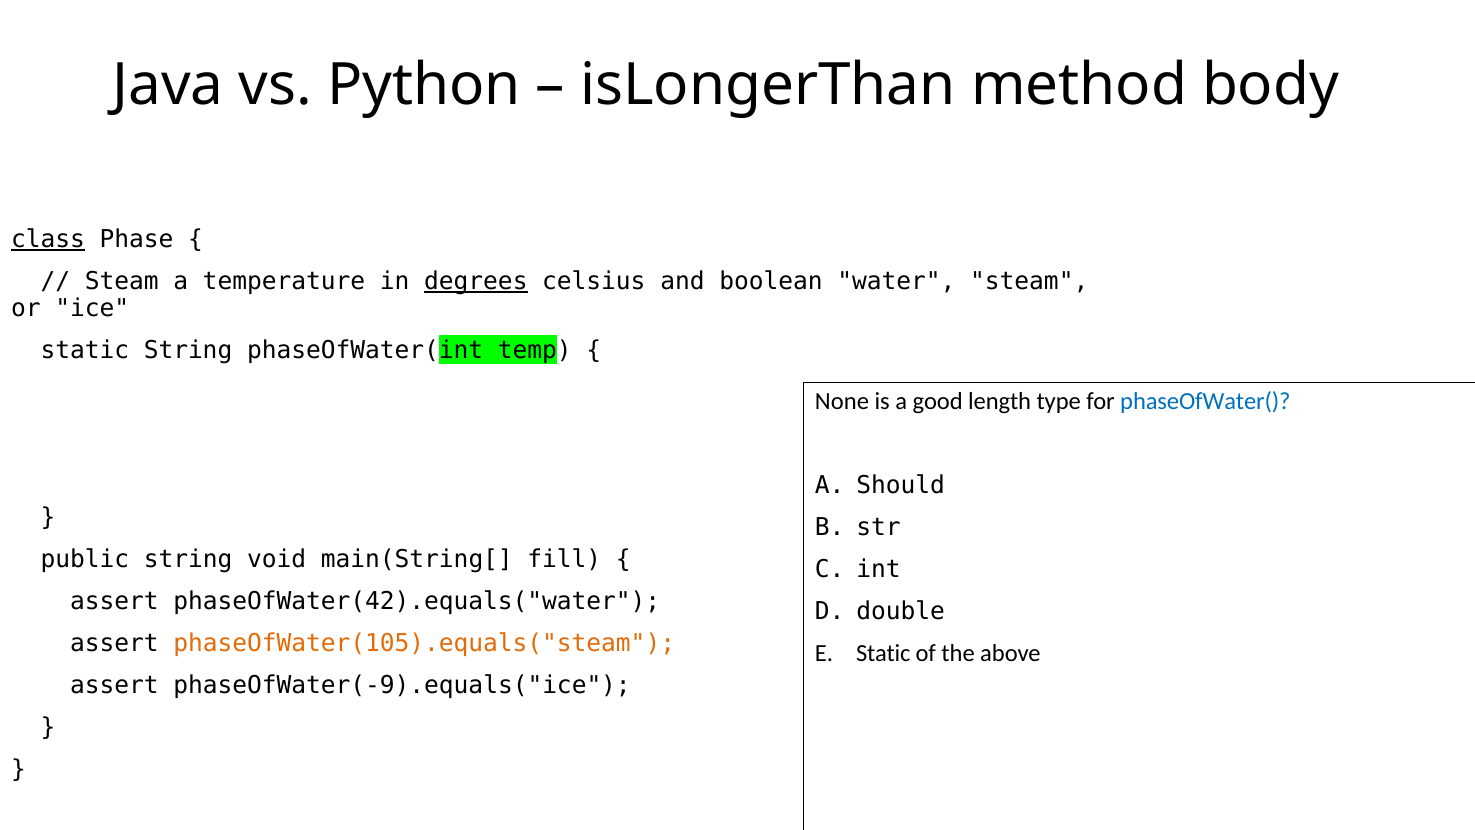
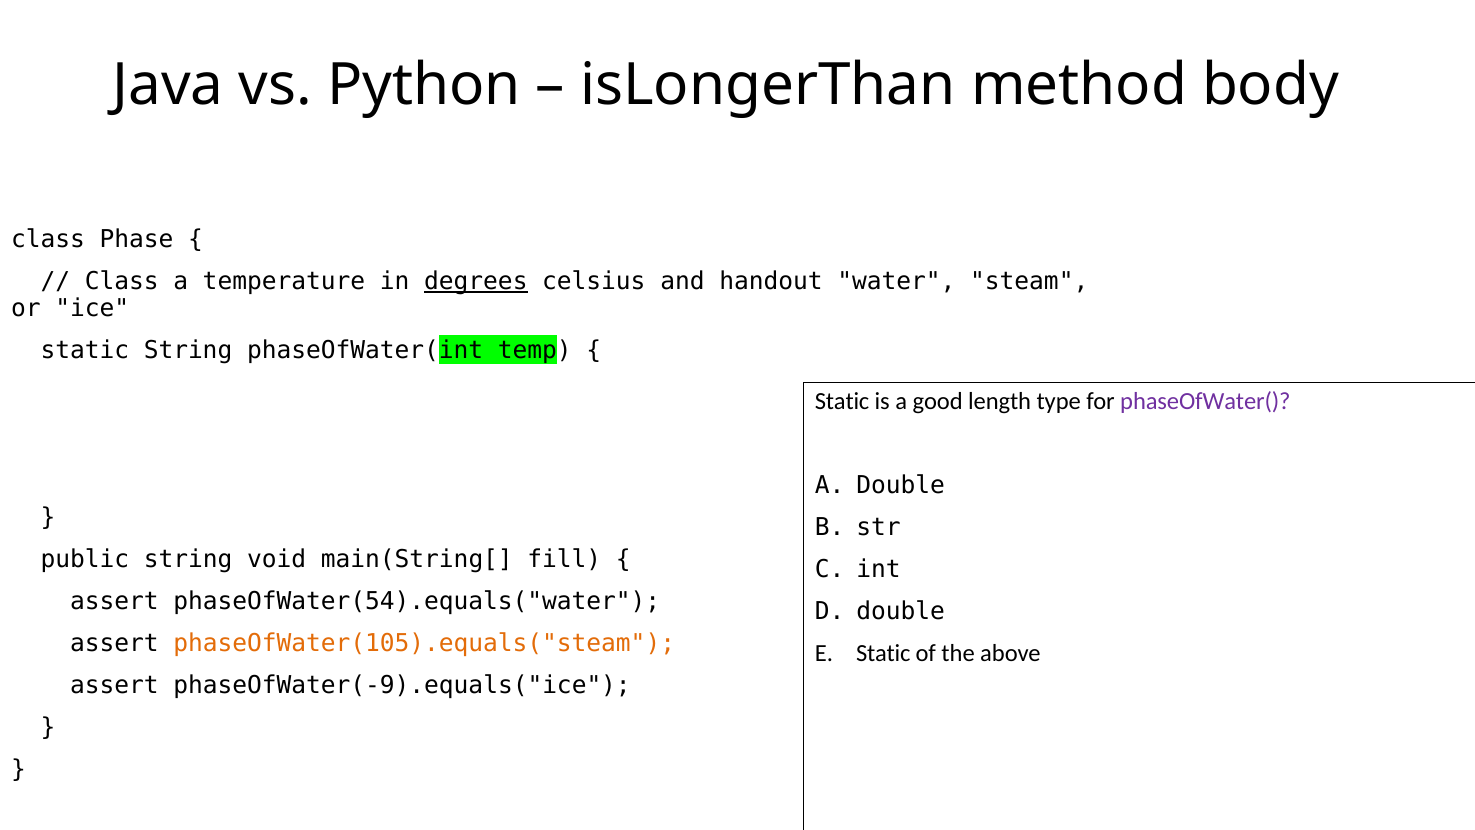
class at (48, 239) underline: present -> none
Steam at (122, 281): Steam -> Class
boolean: boolean -> handout
None at (842, 401): None -> Static
phaseOfWater( colour: blue -> purple
A Should: Should -> Double
phaseOfWater(42).equals("water: phaseOfWater(42).equals("water -> phaseOfWater(54).equals("water
